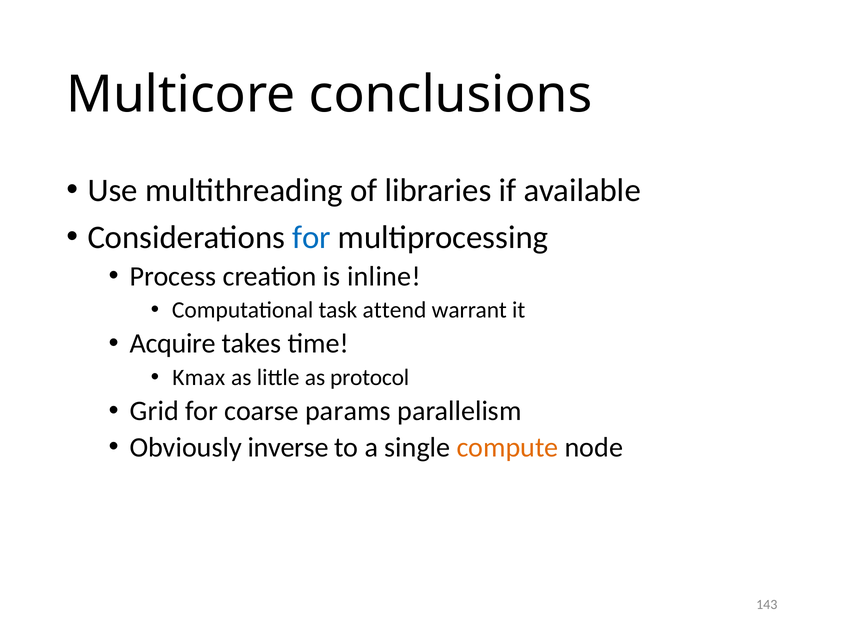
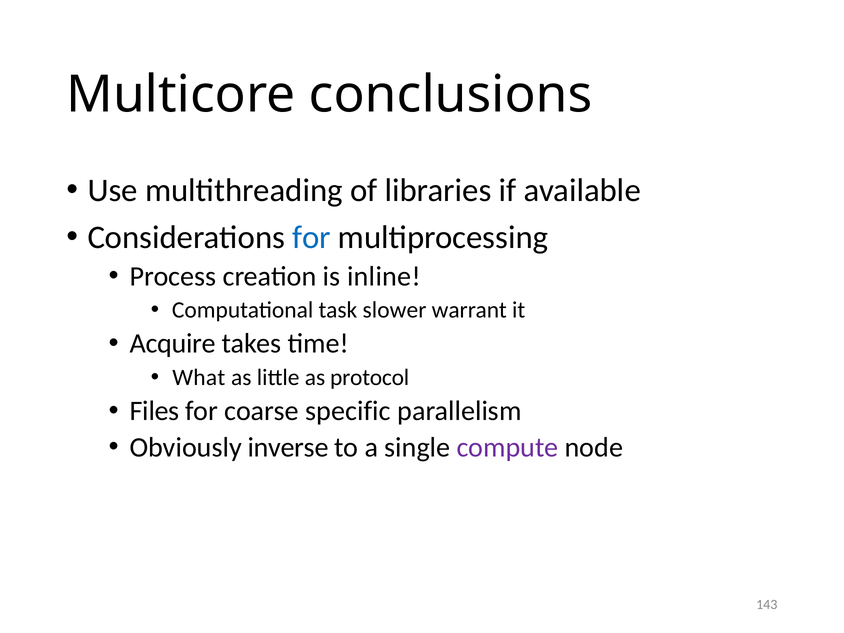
attend: attend -> slower
Kmax: Kmax -> What
Grid: Grid -> Files
params: params -> specific
compute colour: orange -> purple
